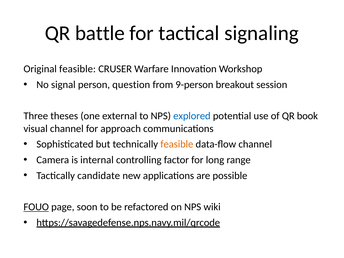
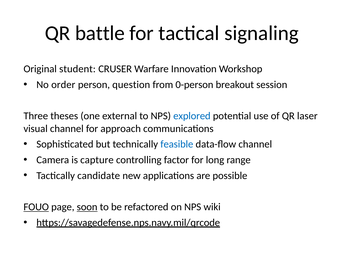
Original feasible: feasible -> student
signal: signal -> order
9-person: 9-person -> 0-person
book: book -> laser
feasible at (177, 144) colour: orange -> blue
internal: internal -> capture
soon underline: none -> present
